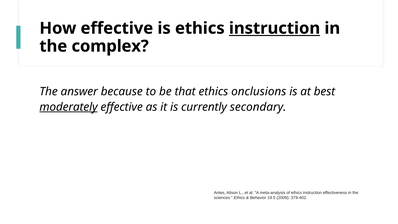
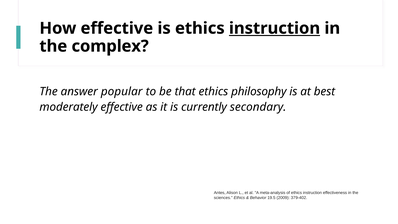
because: because -> popular
onclusions: onclusions -> philosophy
moderately underline: present -> none
